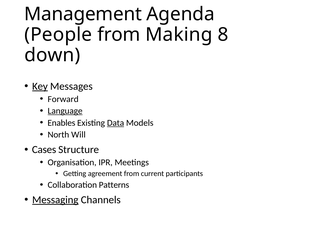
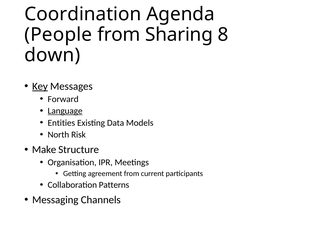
Management: Management -> Coordination
Making: Making -> Sharing
Enables: Enables -> Entities
Data underline: present -> none
Will: Will -> Risk
Cases: Cases -> Make
Messaging underline: present -> none
